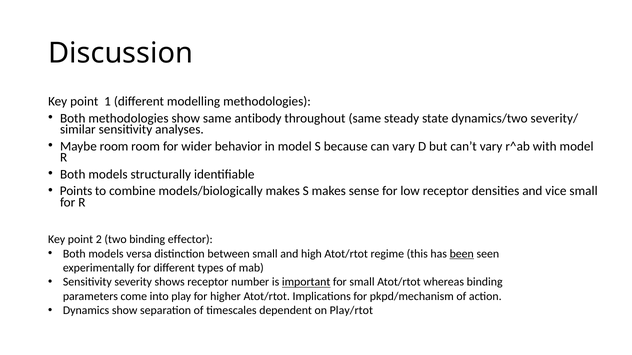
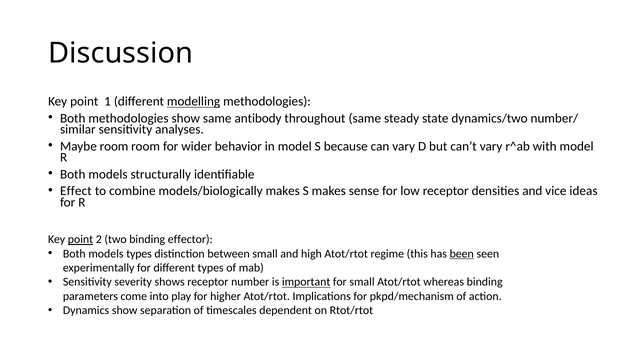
modelling underline: none -> present
severity/: severity/ -> number/
Points: Points -> Effect
vice small: small -> ideas
point at (80, 240) underline: none -> present
models versa: versa -> types
Play/rtot: Play/rtot -> Rtot/rtot
